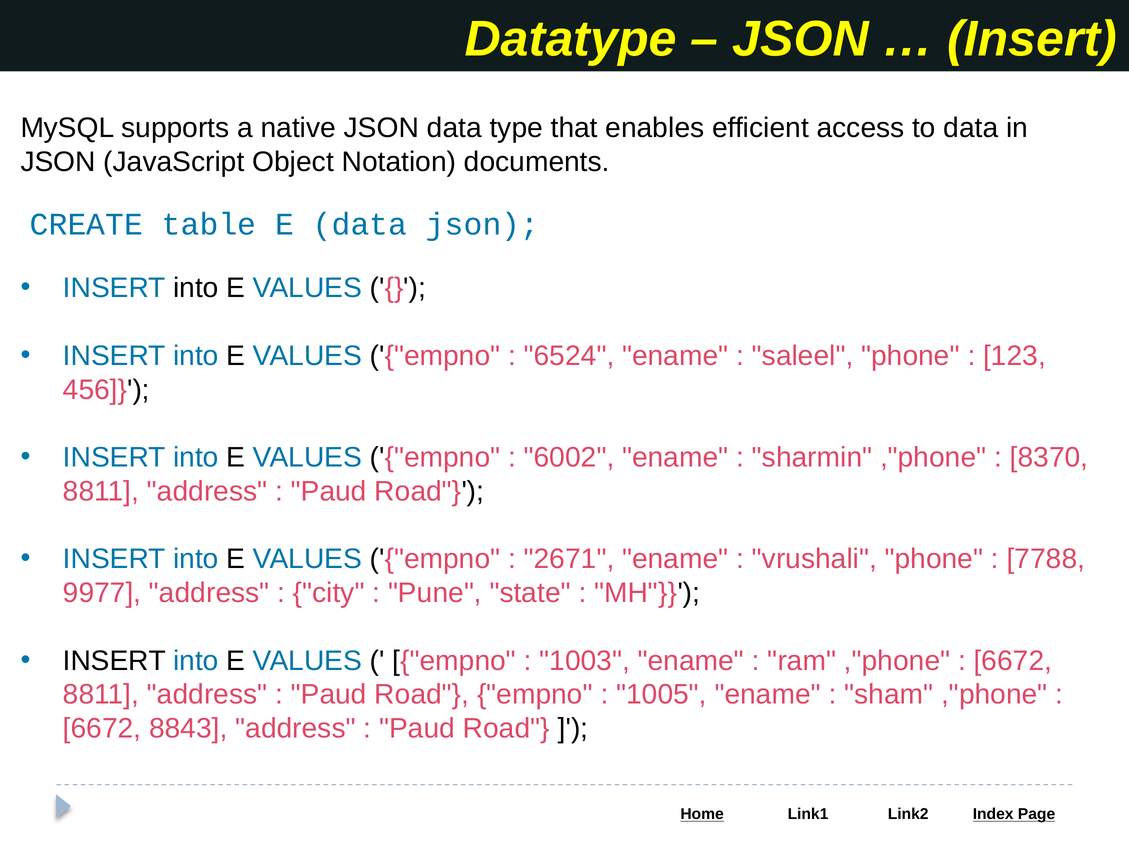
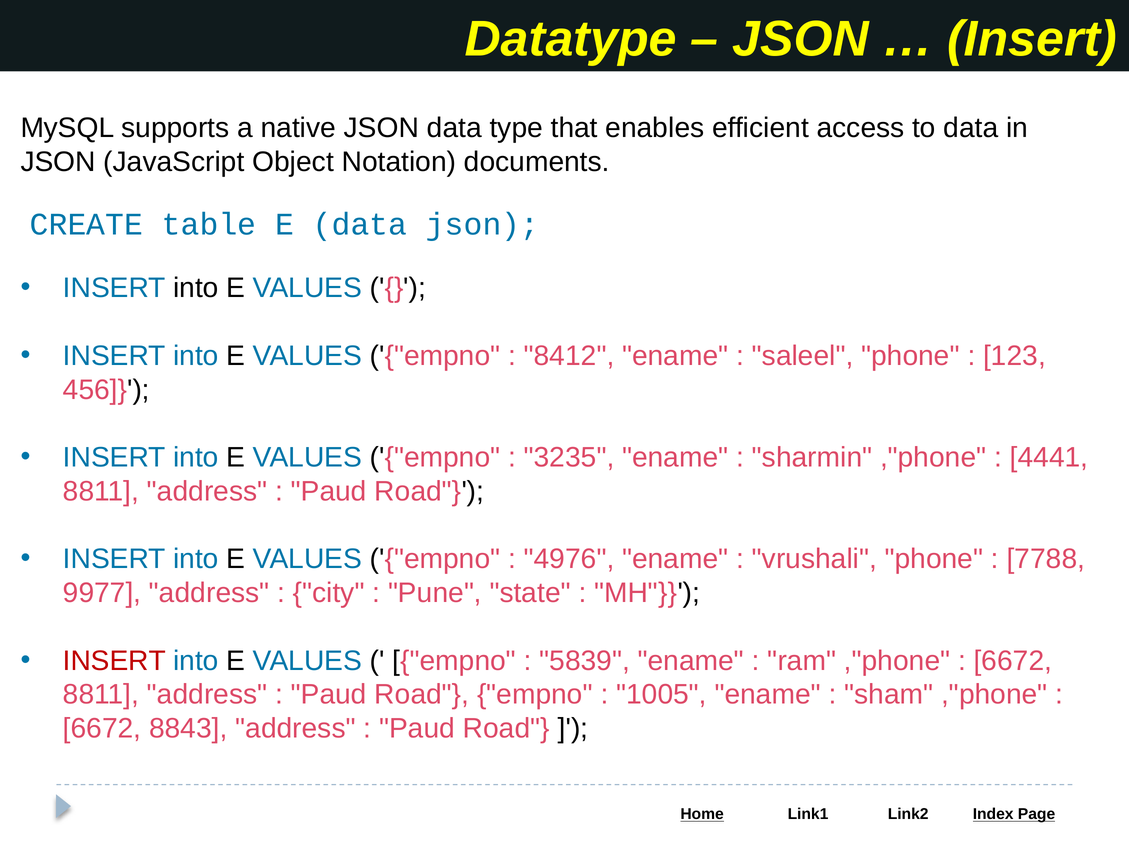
6524: 6524 -> 8412
6002: 6002 -> 3235
8370: 8370 -> 4441
2671: 2671 -> 4976
INSERT at (114, 661) colour: black -> red
1003: 1003 -> 5839
